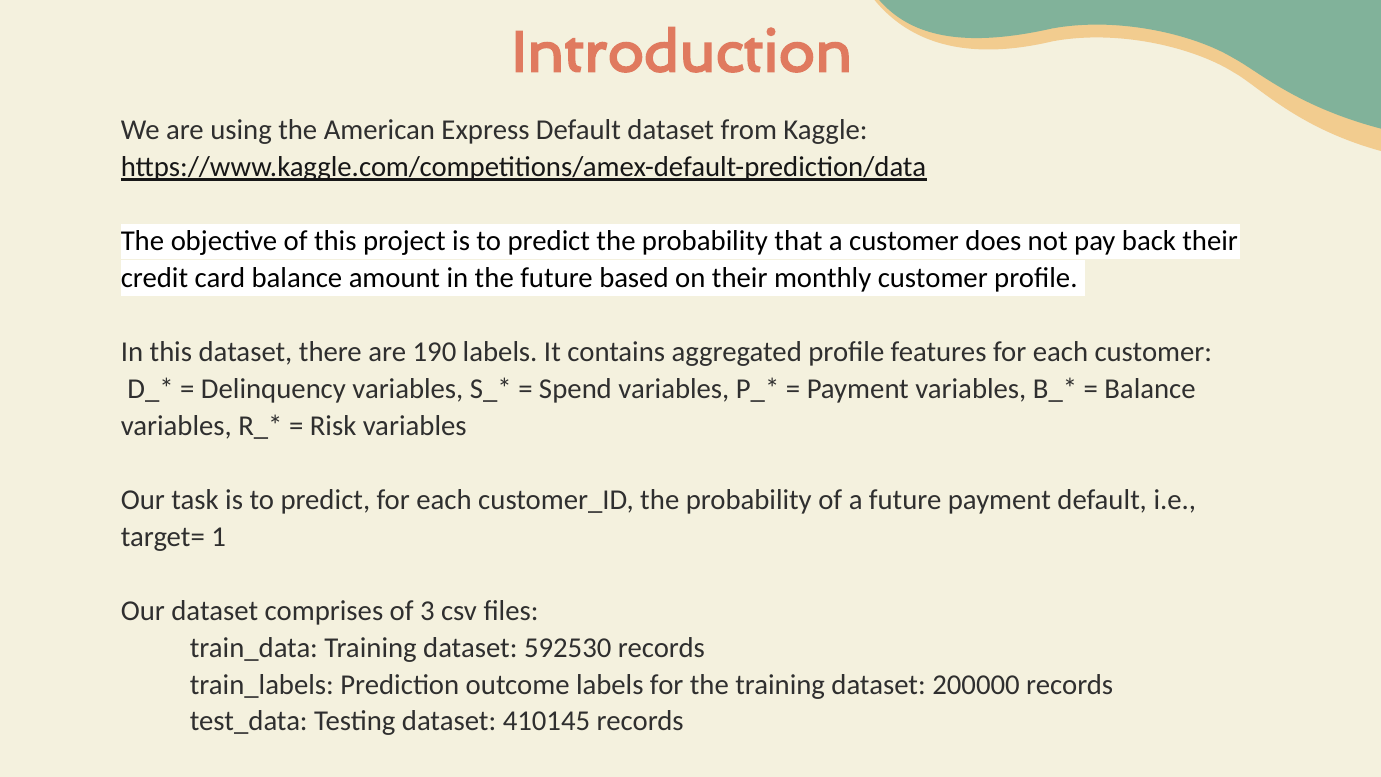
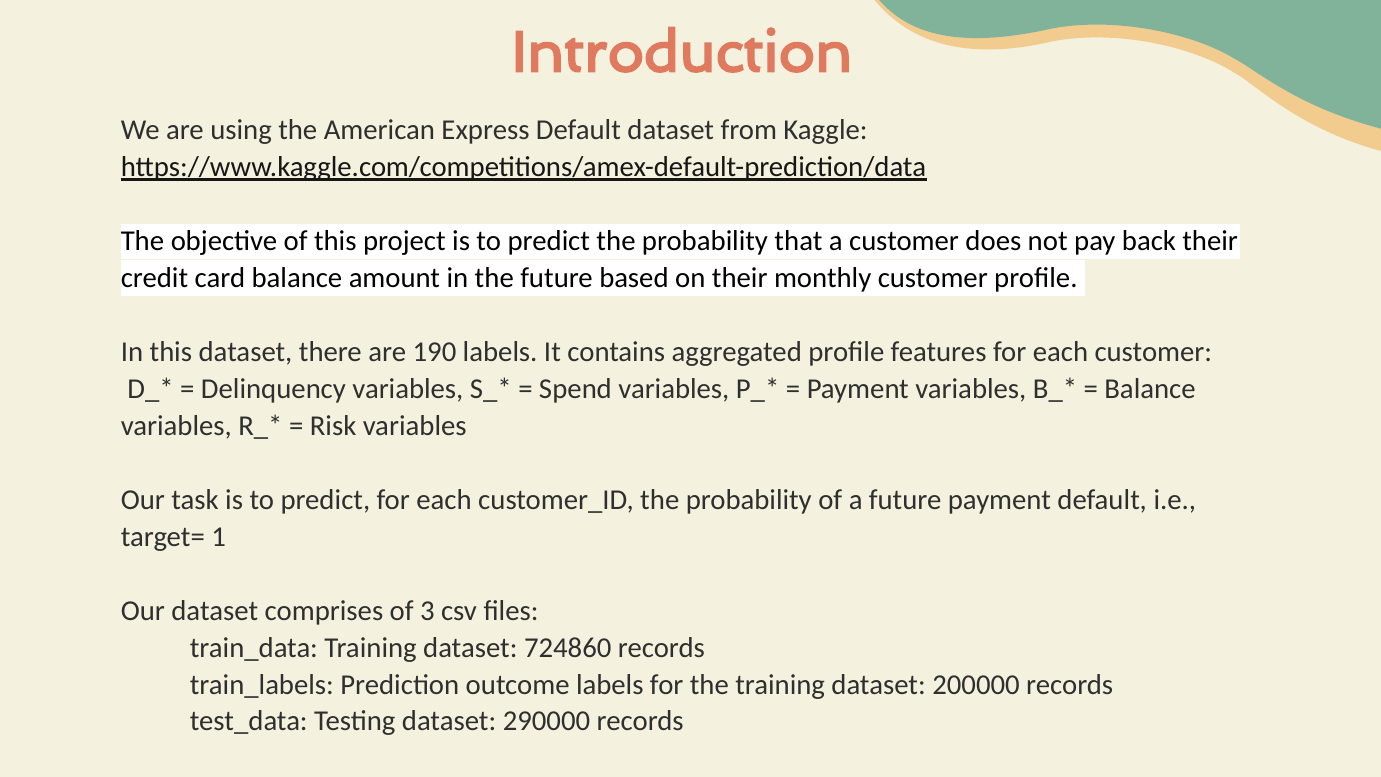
592530: 592530 -> 724860
410145: 410145 -> 290000
